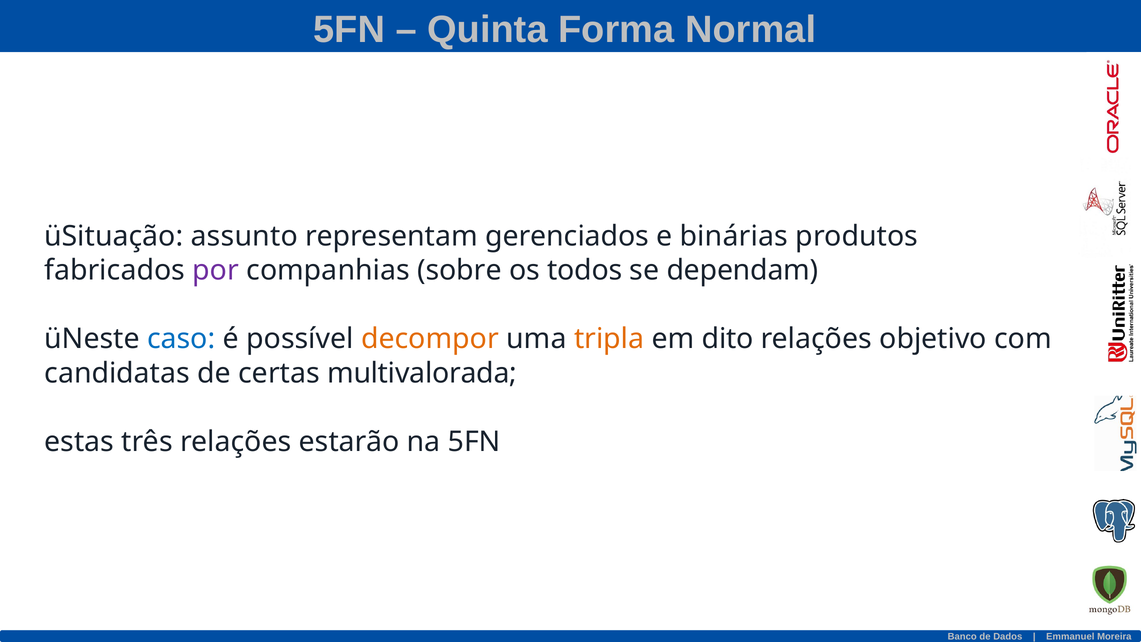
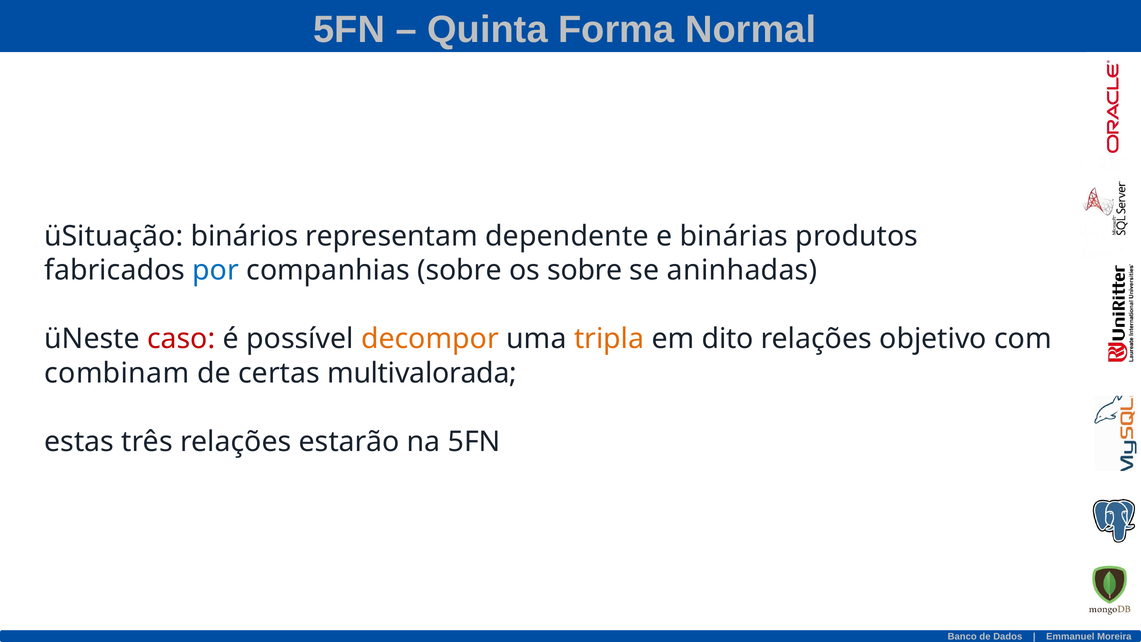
assunto: assunto -> binários
gerenciados: gerenciados -> dependente
por colour: purple -> blue
os todos: todos -> sobre
dependam: dependam -> aninhadas
caso colour: blue -> red
candidatas: candidatas -> combinam
